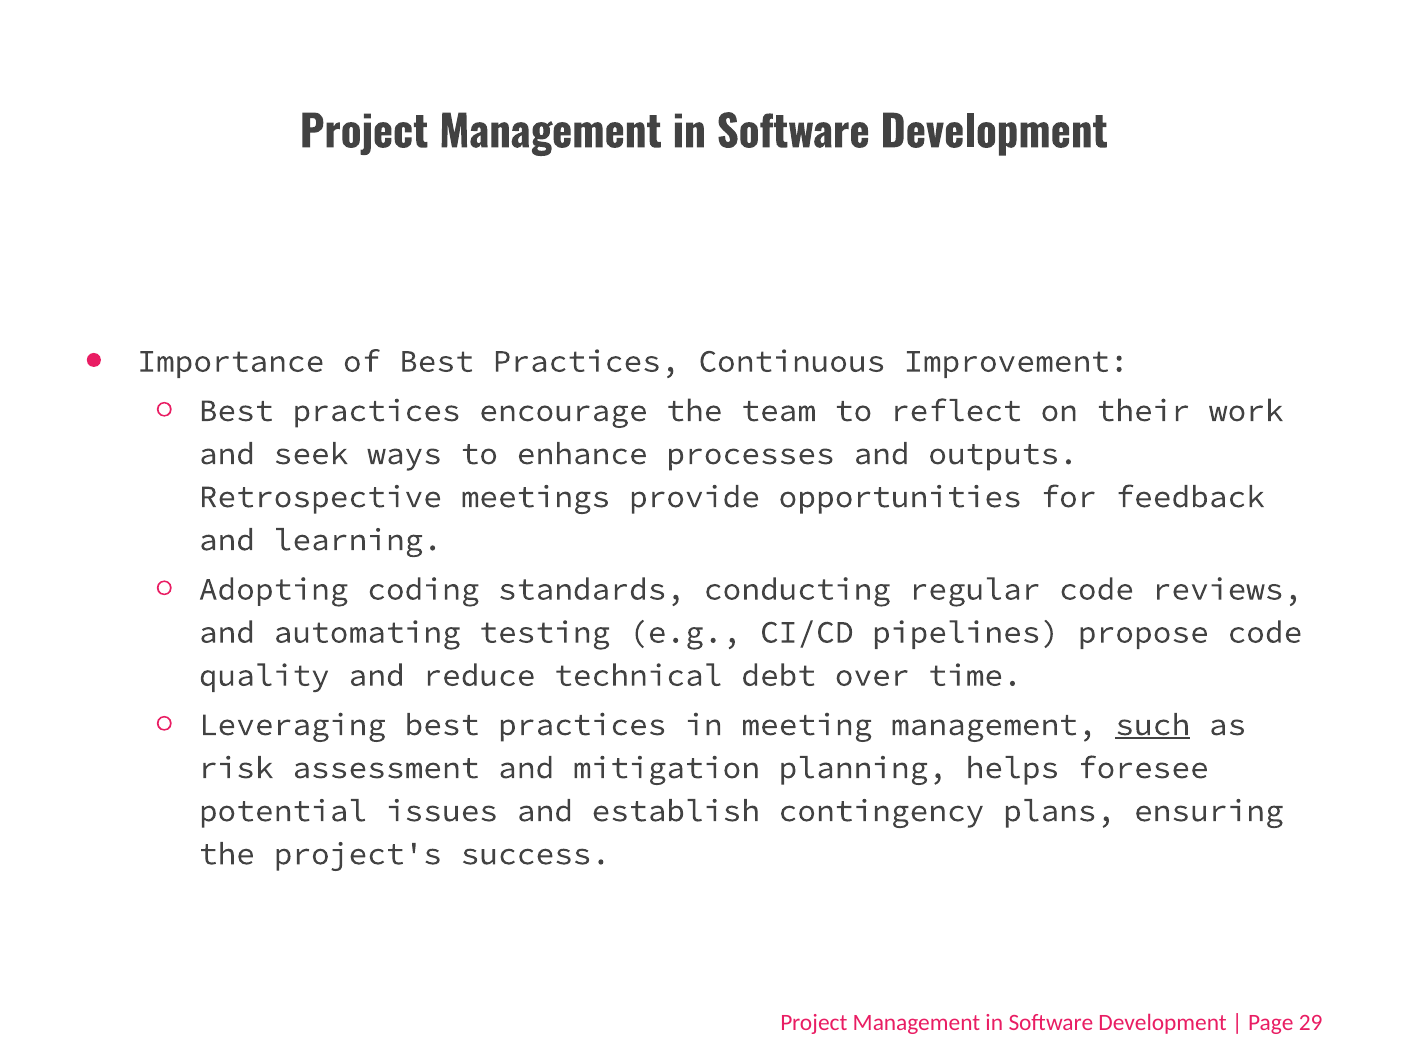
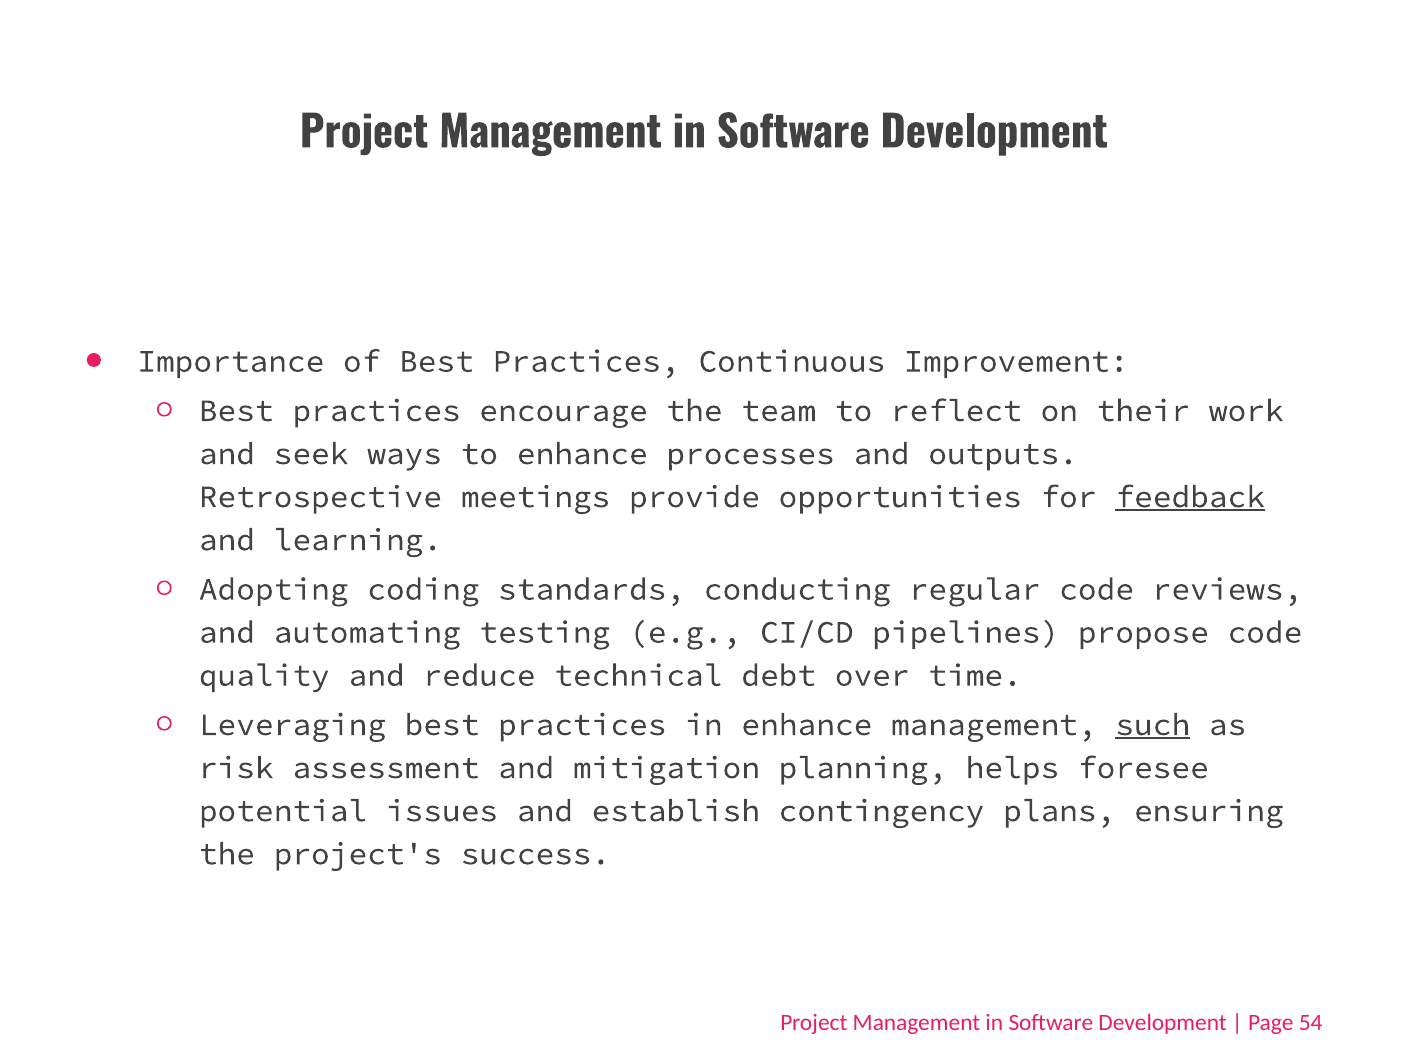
feedback underline: none -> present
in meeting: meeting -> enhance
29: 29 -> 54
